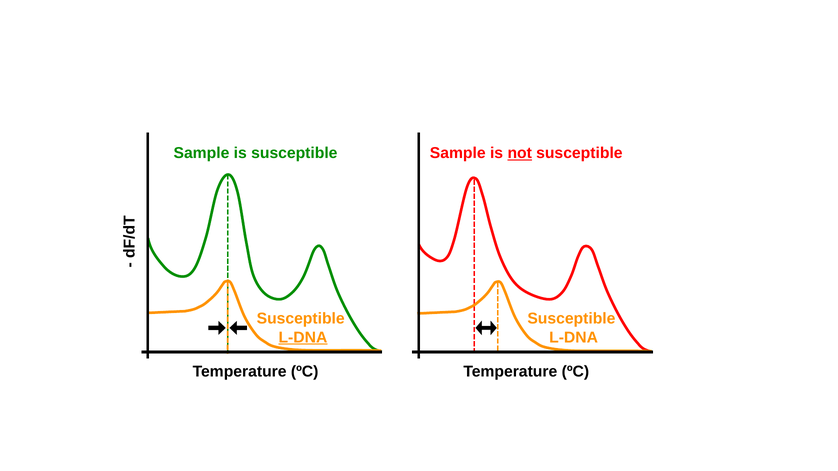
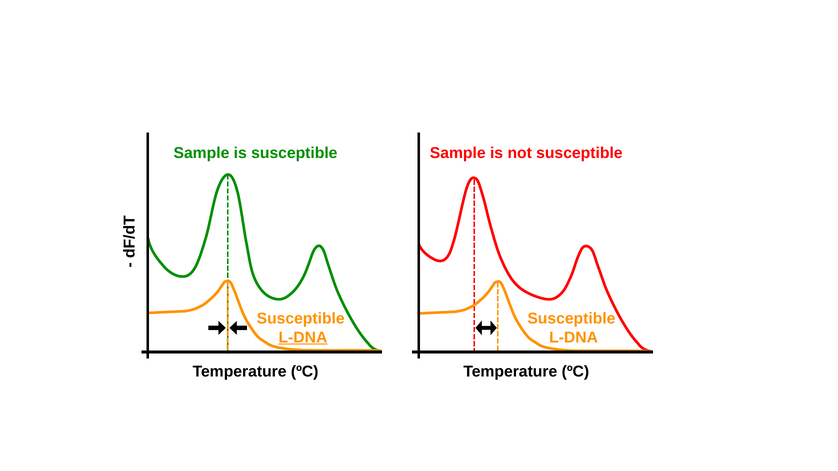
not underline: present -> none
